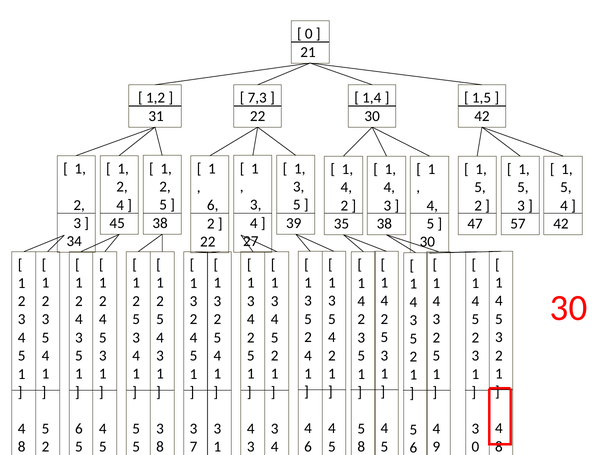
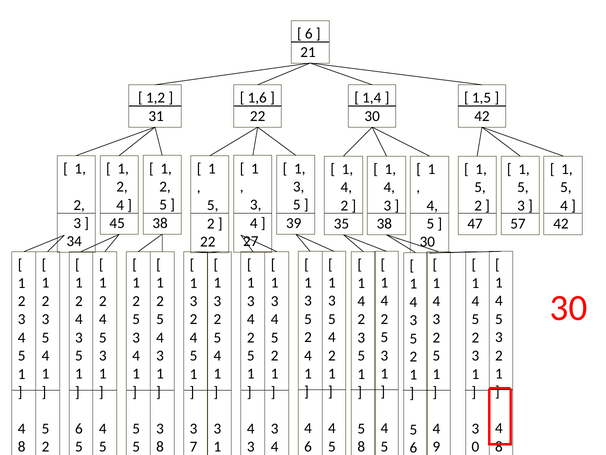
0 at (309, 34): 0 -> 6
7,3: 7,3 -> 1,6
6 at (213, 205): 6 -> 5
